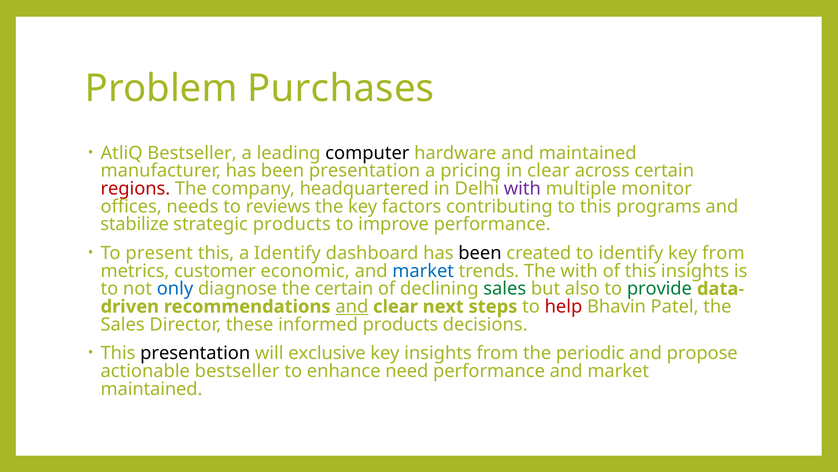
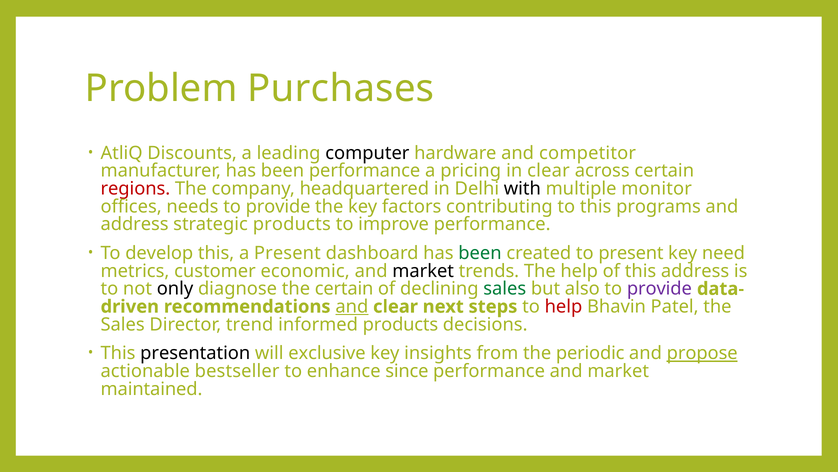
AtliQ Bestseller: Bestseller -> Discounts
and maintained: maintained -> competitor
been presentation: presentation -> performance
with at (522, 188) colour: purple -> black
needs to reviews: reviews -> provide
stabilize at (135, 224): stabilize -> address
present: present -> develop
a Identify: Identify -> Present
been at (480, 253) colour: black -> green
to identify: identify -> present
key from: from -> need
market at (423, 271) colour: blue -> black
The with: with -> help
this insights: insights -> address
only colour: blue -> black
provide at (659, 288) colour: green -> purple
these: these -> trend
propose underline: none -> present
need: need -> since
